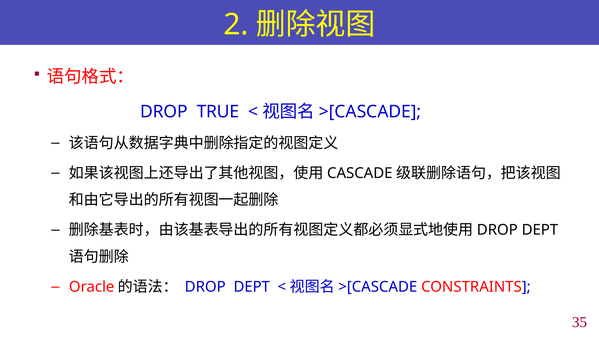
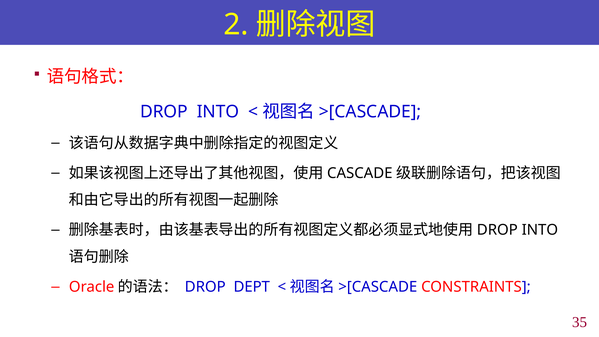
TRUE at (218, 112): TRUE -> INTO
DEPT at (540, 230): DEPT -> INTO
